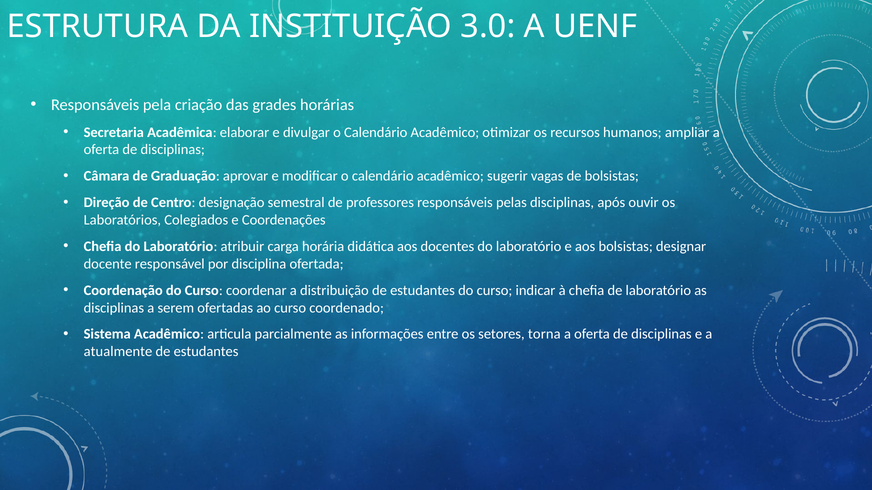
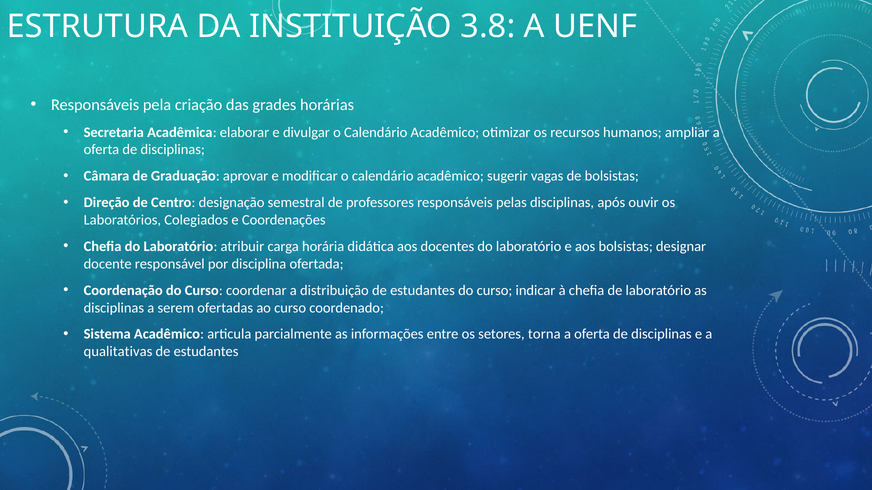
3.0: 3.0 -> 3.8
atualmente: atualmente -> qualitativas
